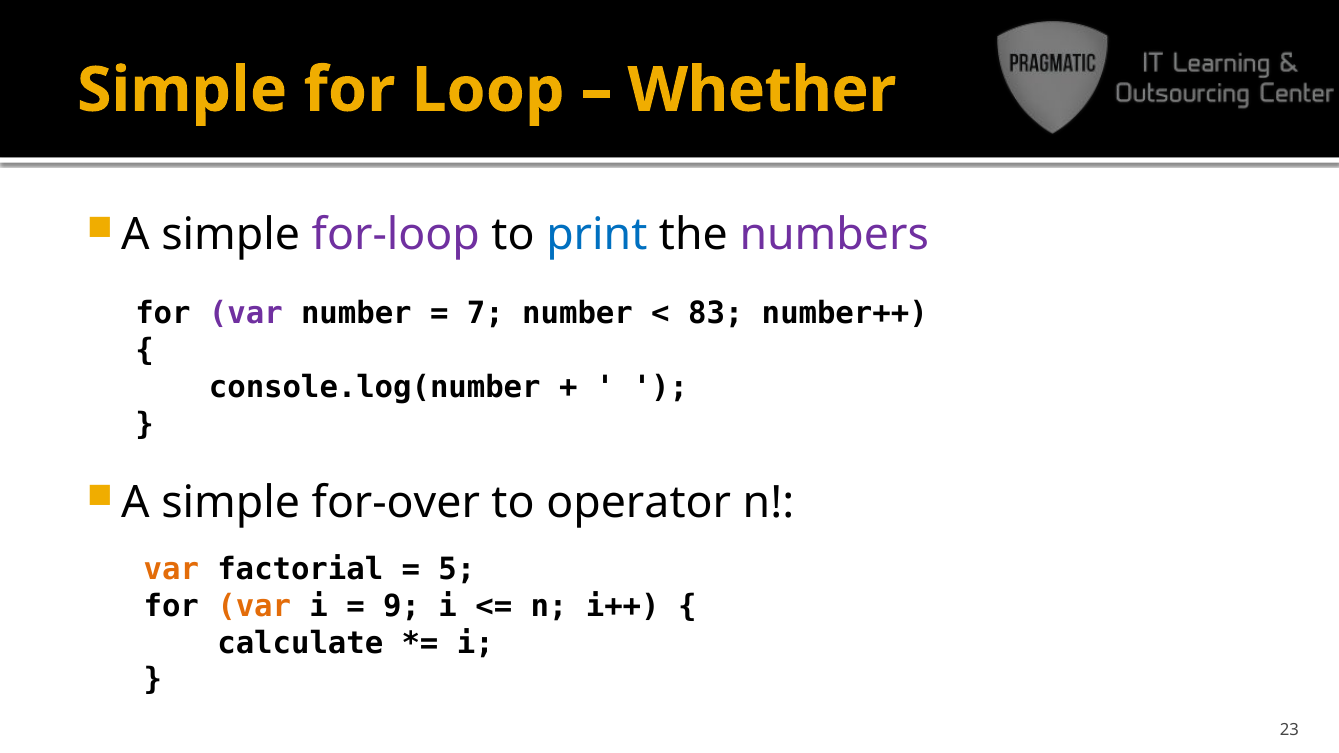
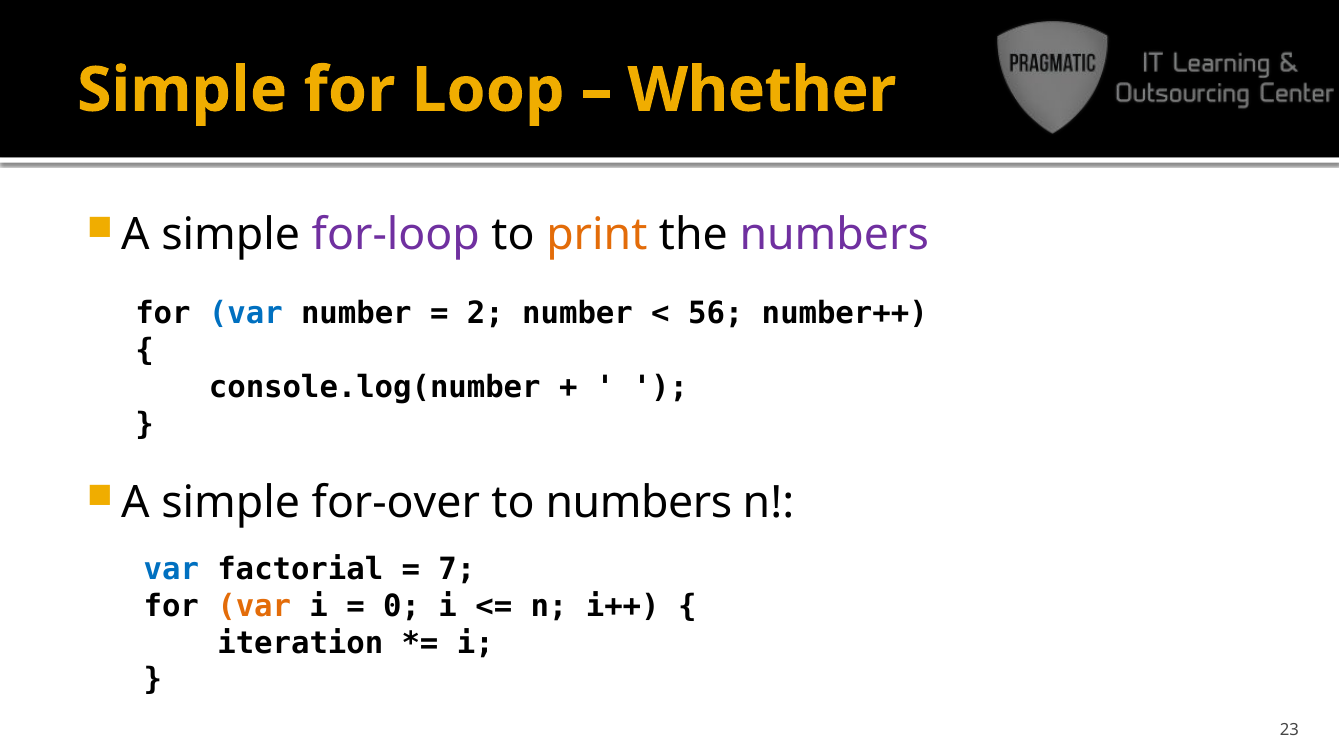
print colour: blue -> orange
var at (246, 314) colour: purple -> blue
7: 7 -> 2
83: 83 -> 56
to operator: operator -> numbers
var at (171, 570) colour: orange -> blue
5: 5 -> 7
9: 9 -> 0
calculate: calculate -> iteration
